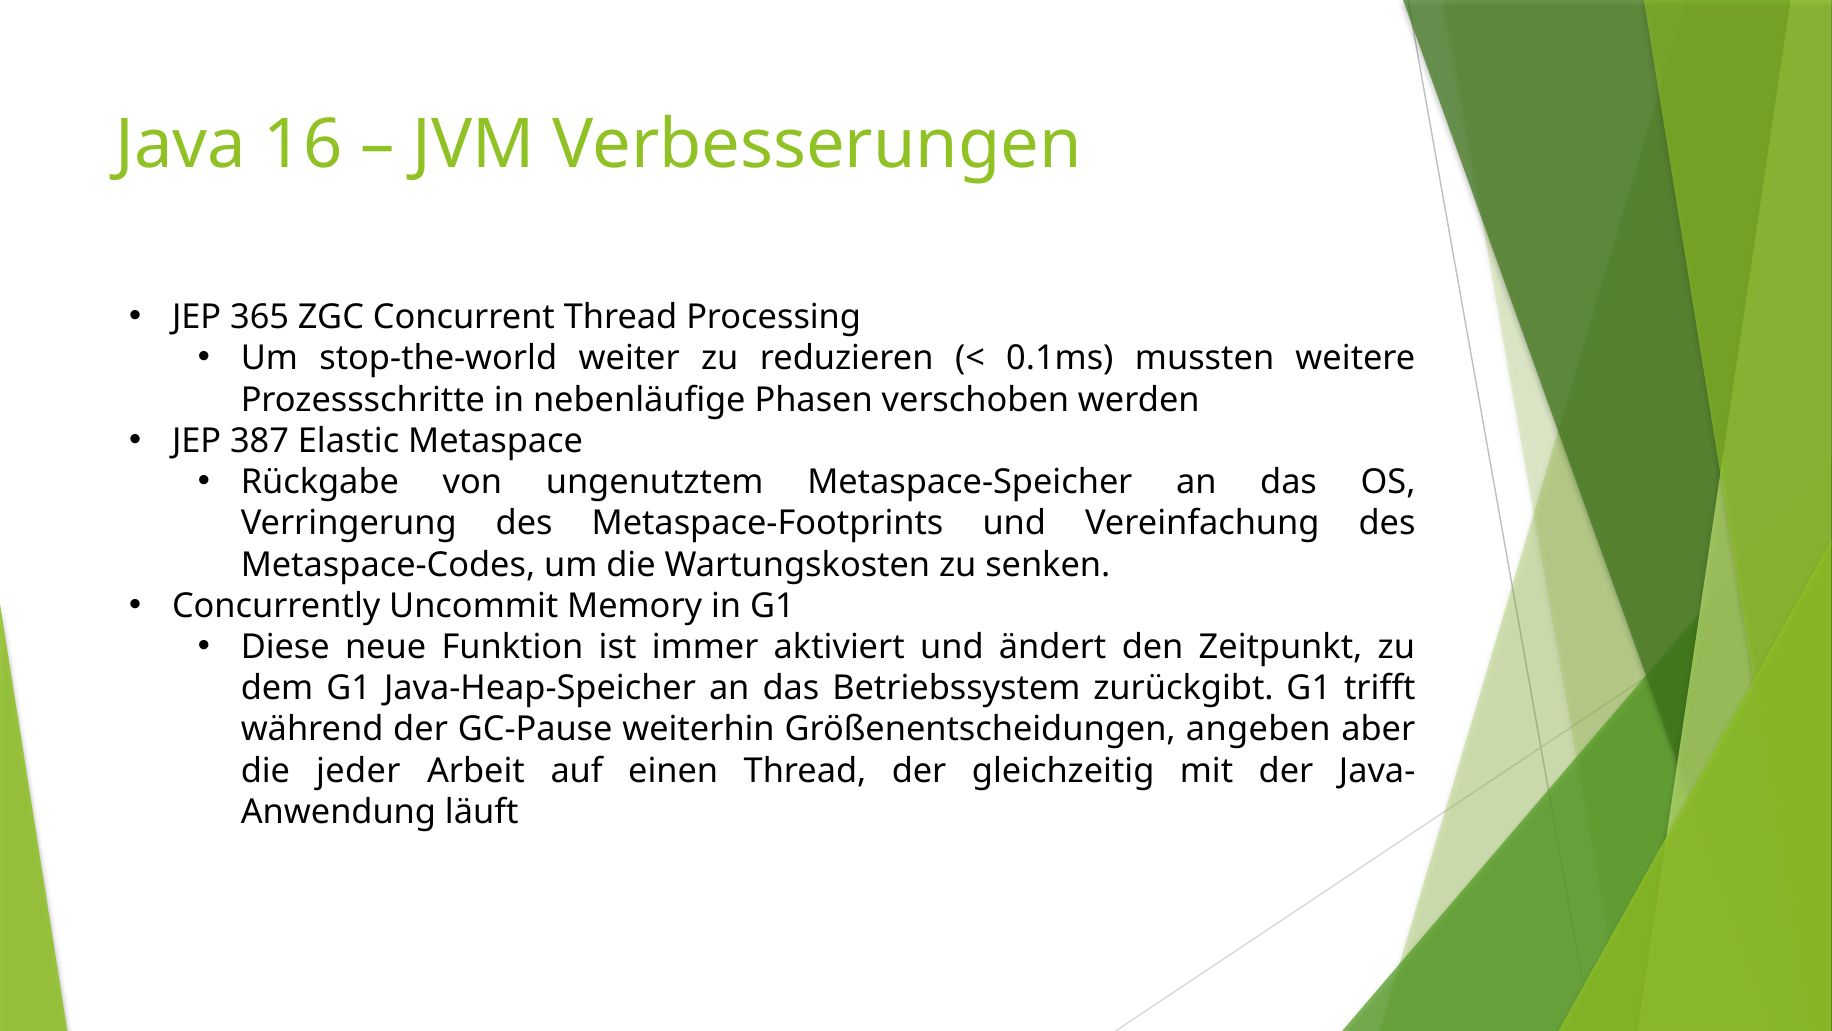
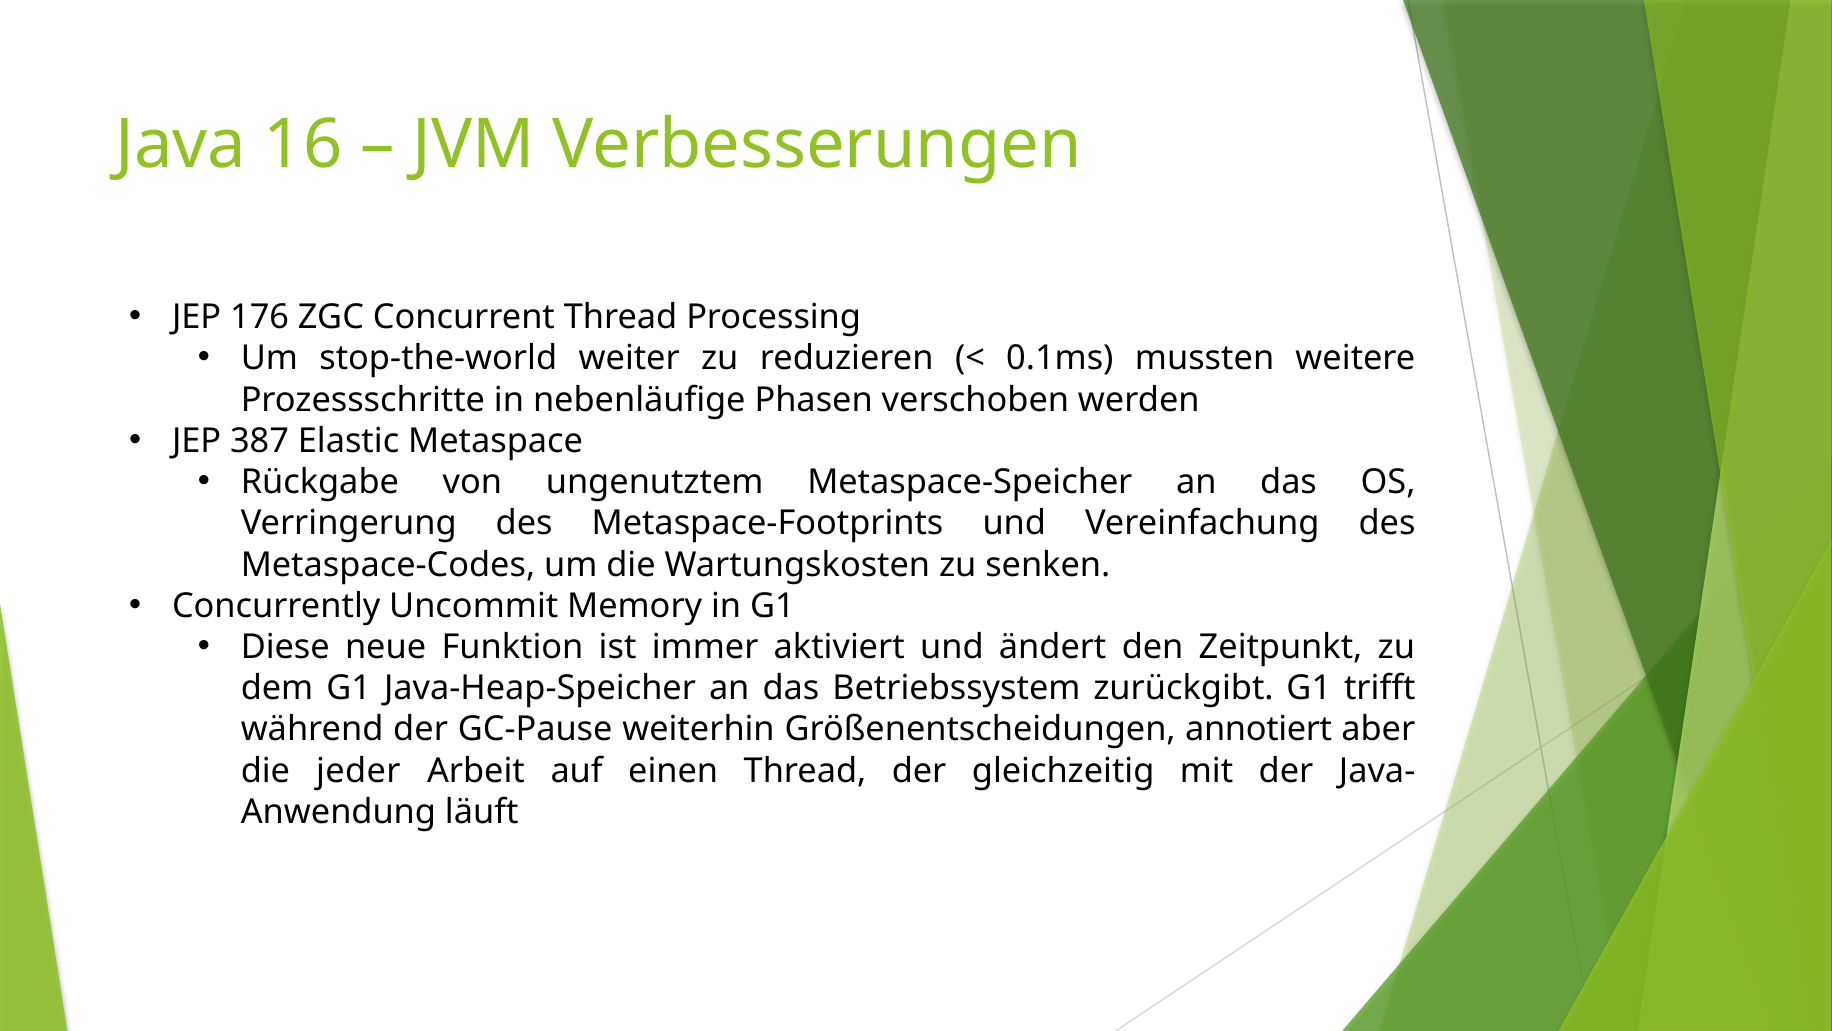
365: 365 -> 176
angeben: angeben -> annotiert
